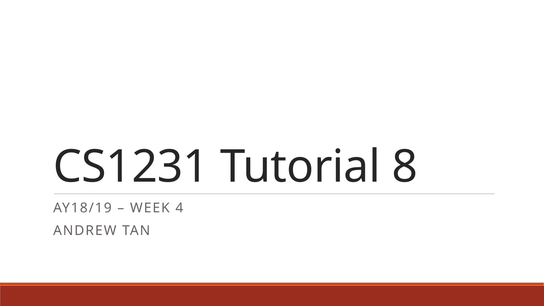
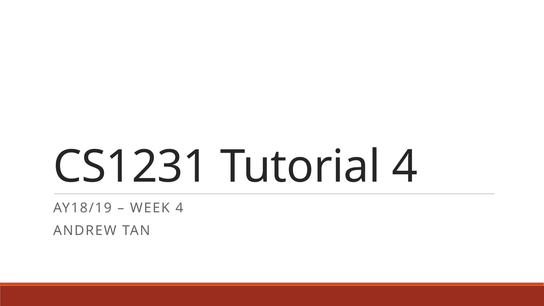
Tutorial 8: 8 -> 4
